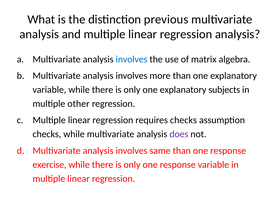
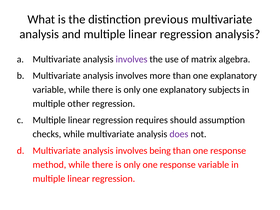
involves at (132, 59) colour: blue -> purple
requires checks: checks -> should
same: same -> being
exercise: exercise -> method
